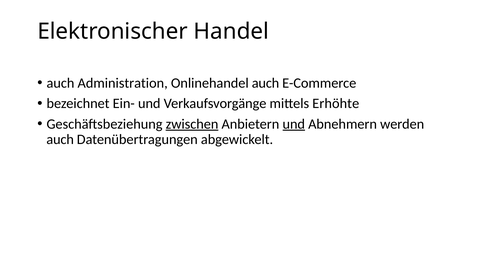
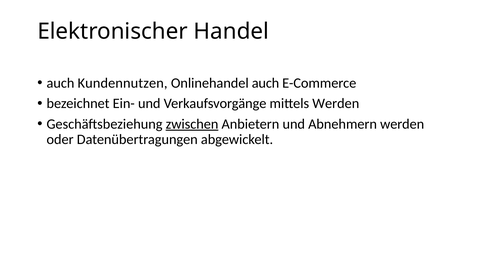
Administration: Administration -> Kundennutzen
mittels Erhöhte: Erhöhte -> Werden
und at (294, 124) underline: present -> none
auch at (60, 139): auch -> oder
